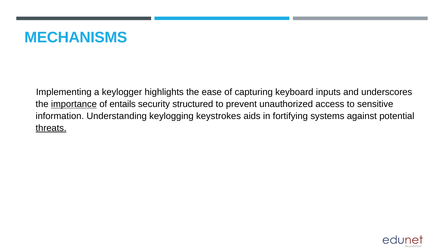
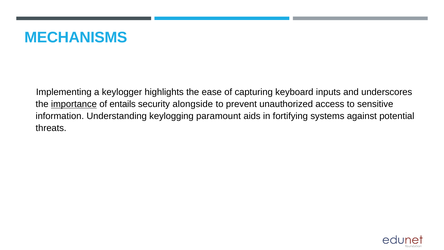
structured: structured -> alongside
keystrokes: keystrokes -> paramount
threats underline: present -> none
